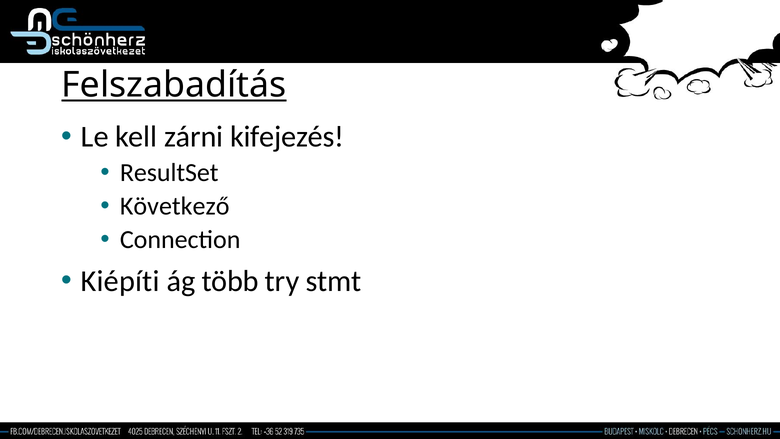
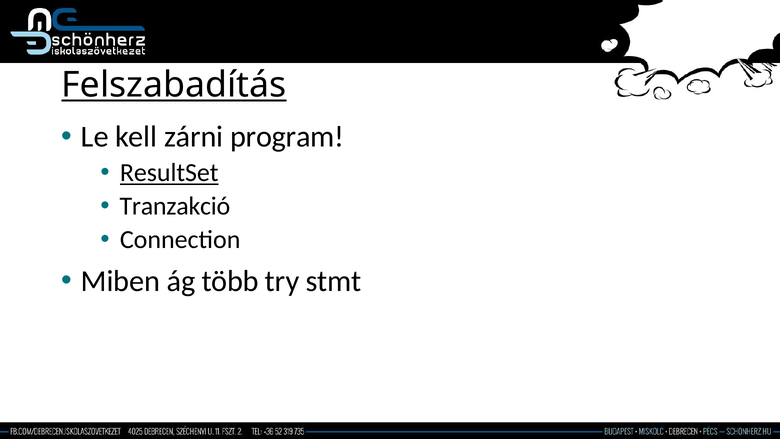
kifejezés: kifejezés -> program
ResultSet underline: none -> present
Következő: Következő -> Tranzakció
Kiépíti: Kiépíti -> Miben
